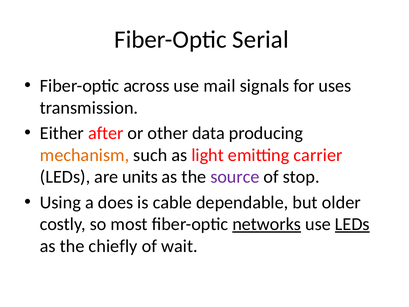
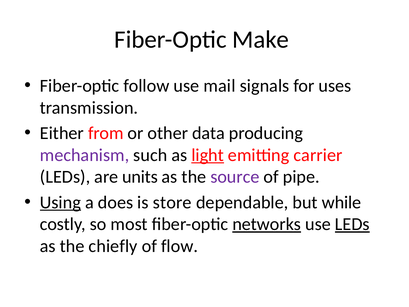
Serial: Serial -> Make
across: across -> follow
after: after -> from
mechanism colour: orange -> purple
light underline: none -> present
stop: stop -> pipe
Using underline: none -> present
cable: cable -> store
older: older -> while
wait: wait -> flow
